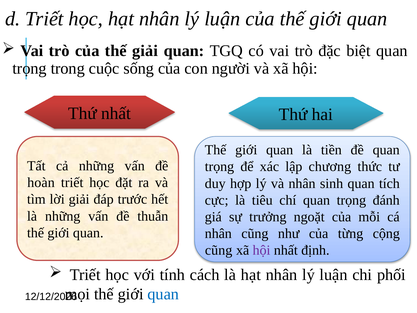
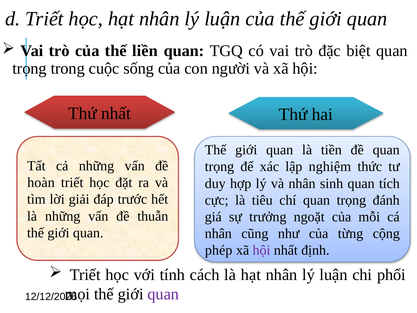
thế giải: giải -> liền
chương: chương -> nghiệm
cũng at (219, 250): cũng -> phép
quan at (163, 294) colour: blue -> purple
